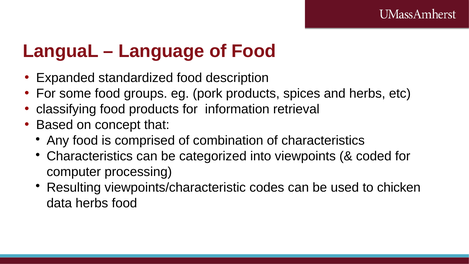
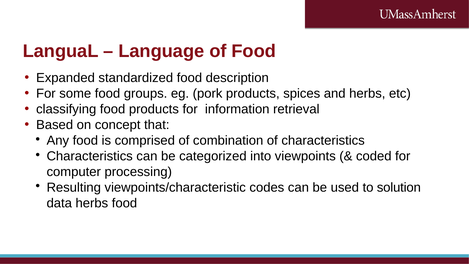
chicken: chicken -> solution
